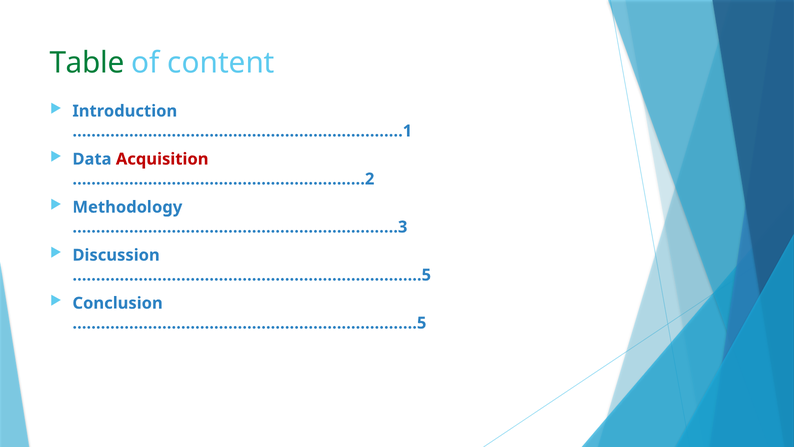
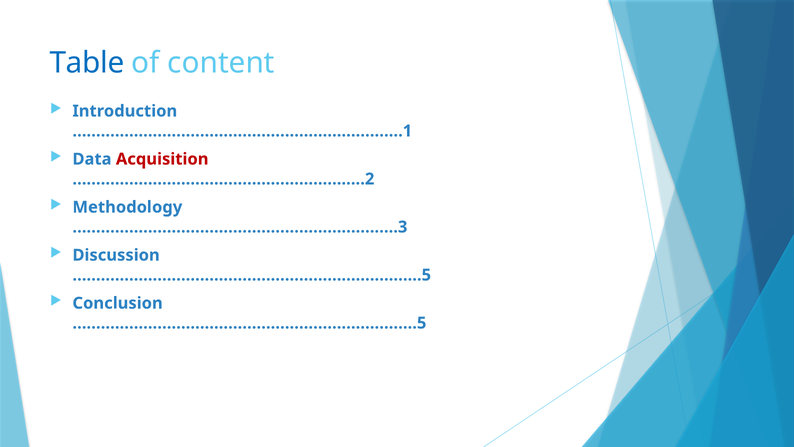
Table colour: green -> blue
